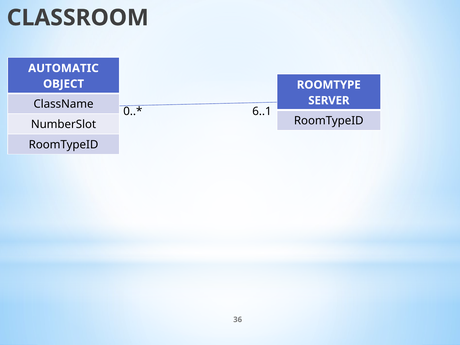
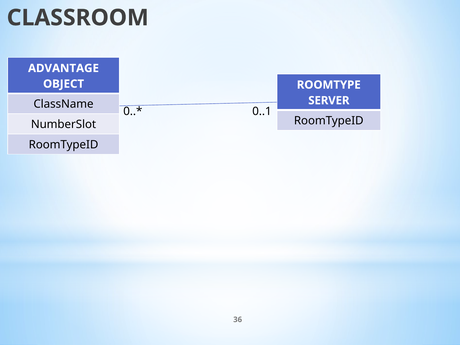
AUTOMATIC: AUTOMATIC -> ADVANTAGE
6..1: 6..1 -> 0..1
